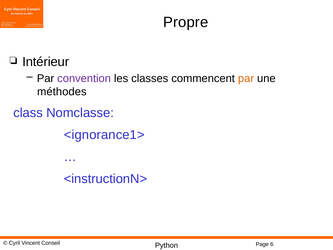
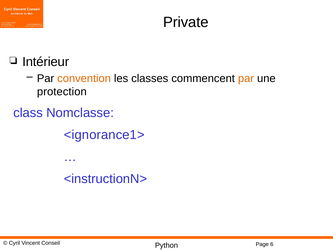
Propre: Propre -> Private
convention colour: purple -> orange
méthodes: méthodes -> protection
